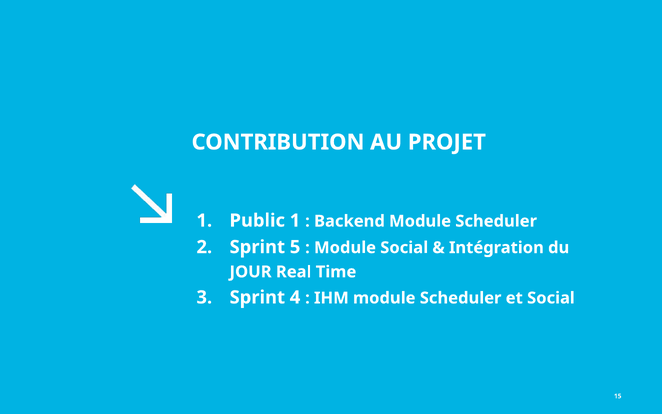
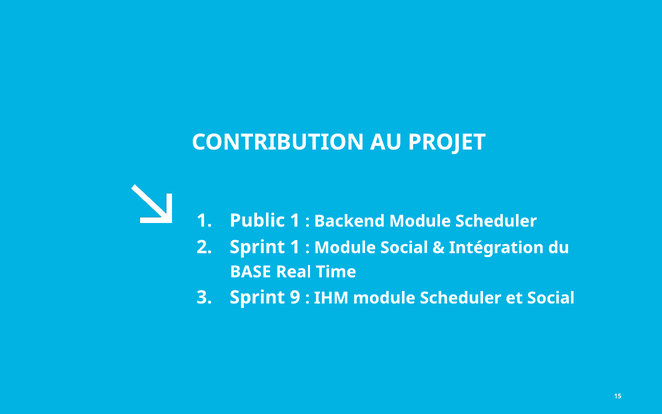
Sprint 5: 5 -> 1
JOUR: JOUR -> BASE
4: 4 -> 9
